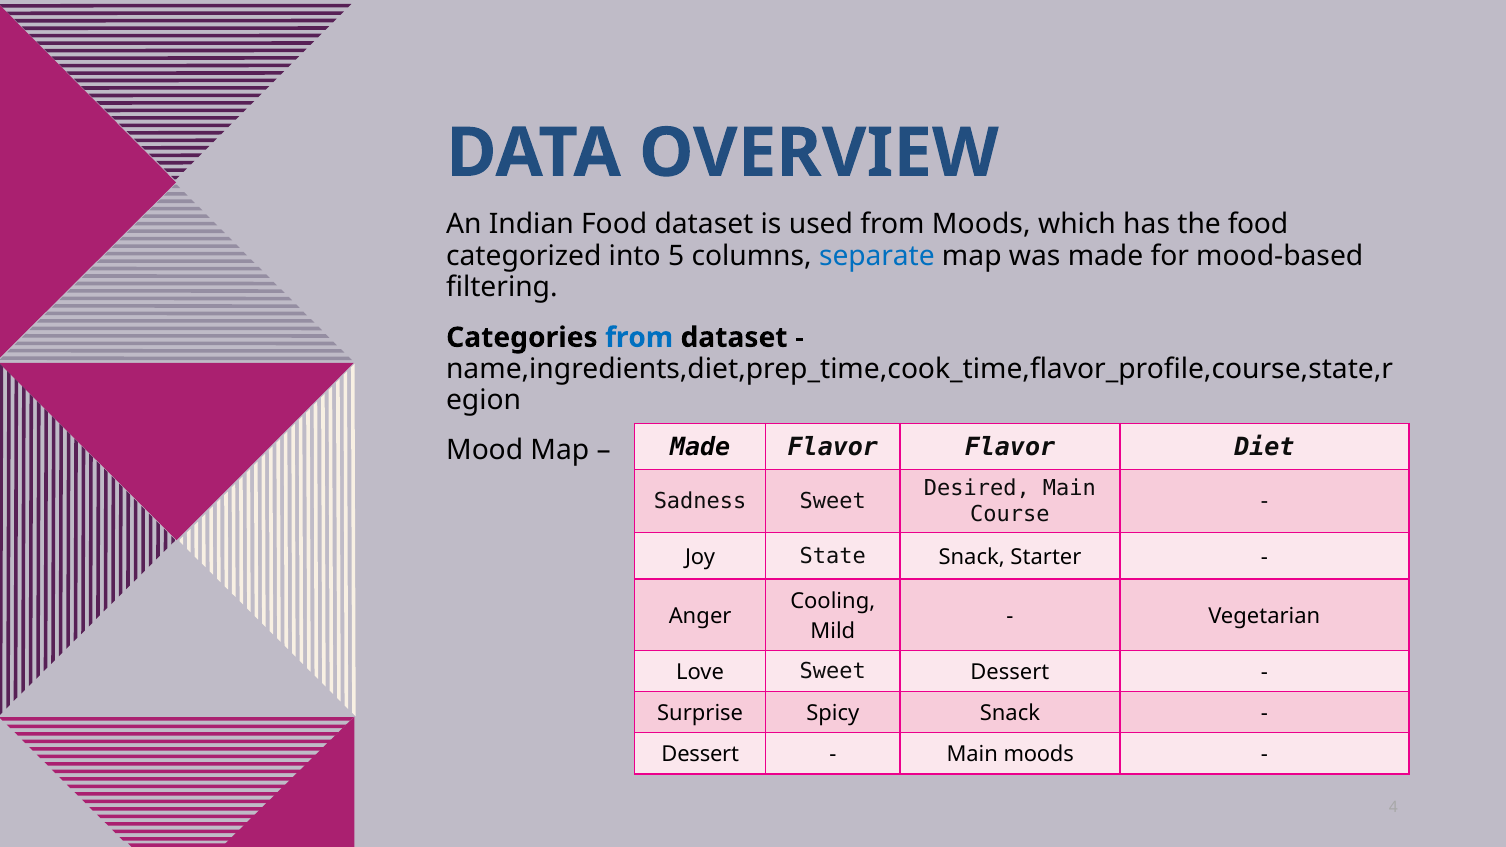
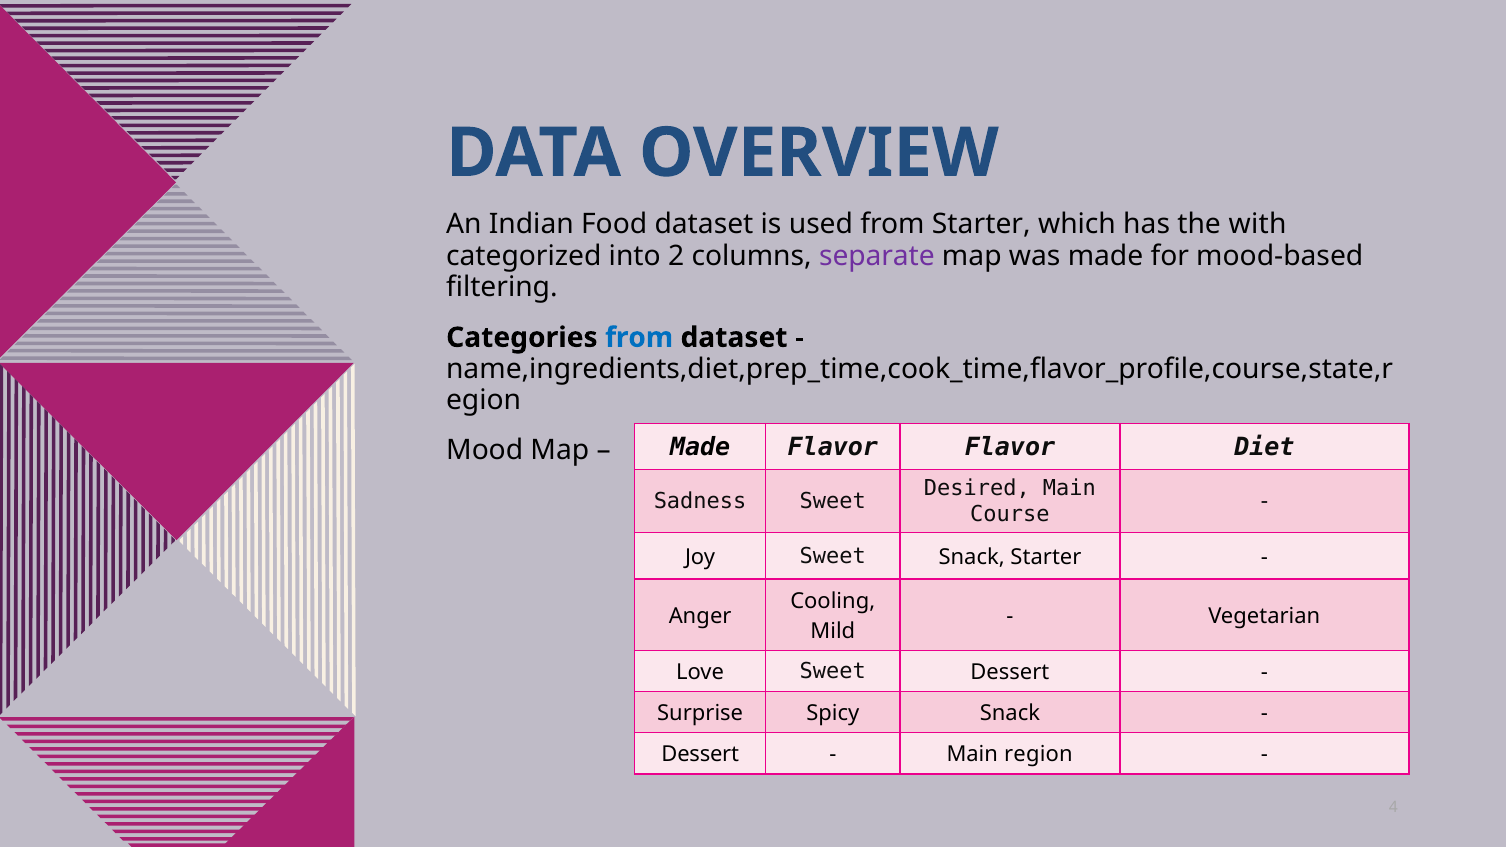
from Moods: Moods -> Starter
the food: food -> with
5: 5 -> 2
separate colour: blue -> purple
Joy State: State -> Sweet
Main moods: moods -> region
